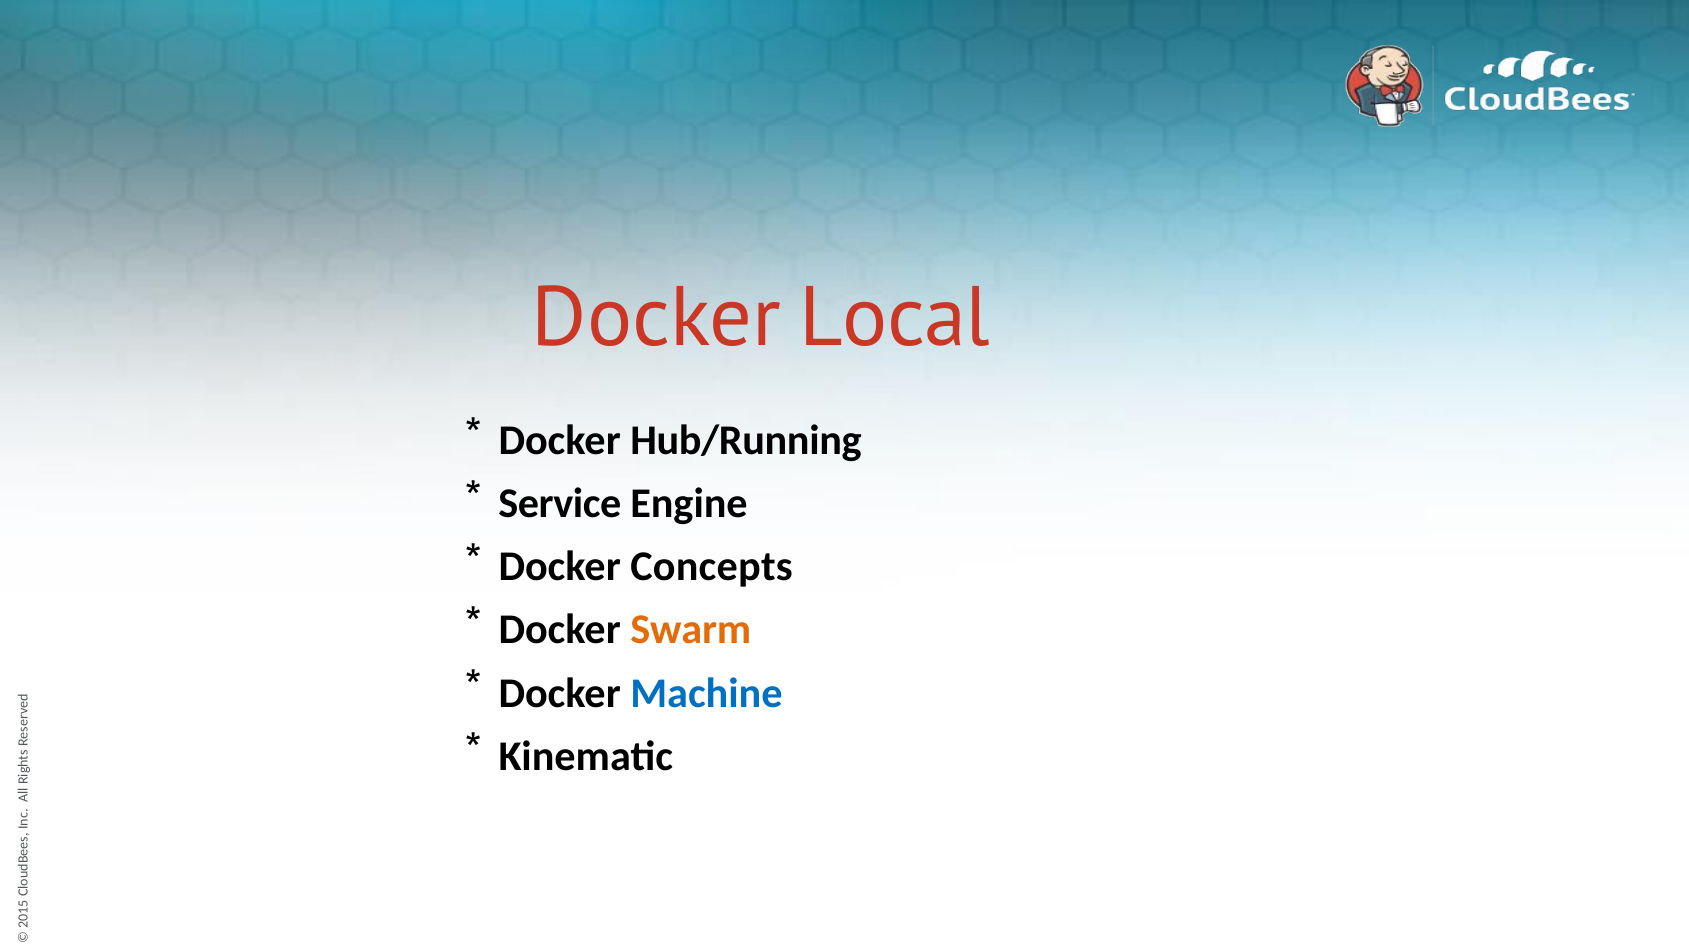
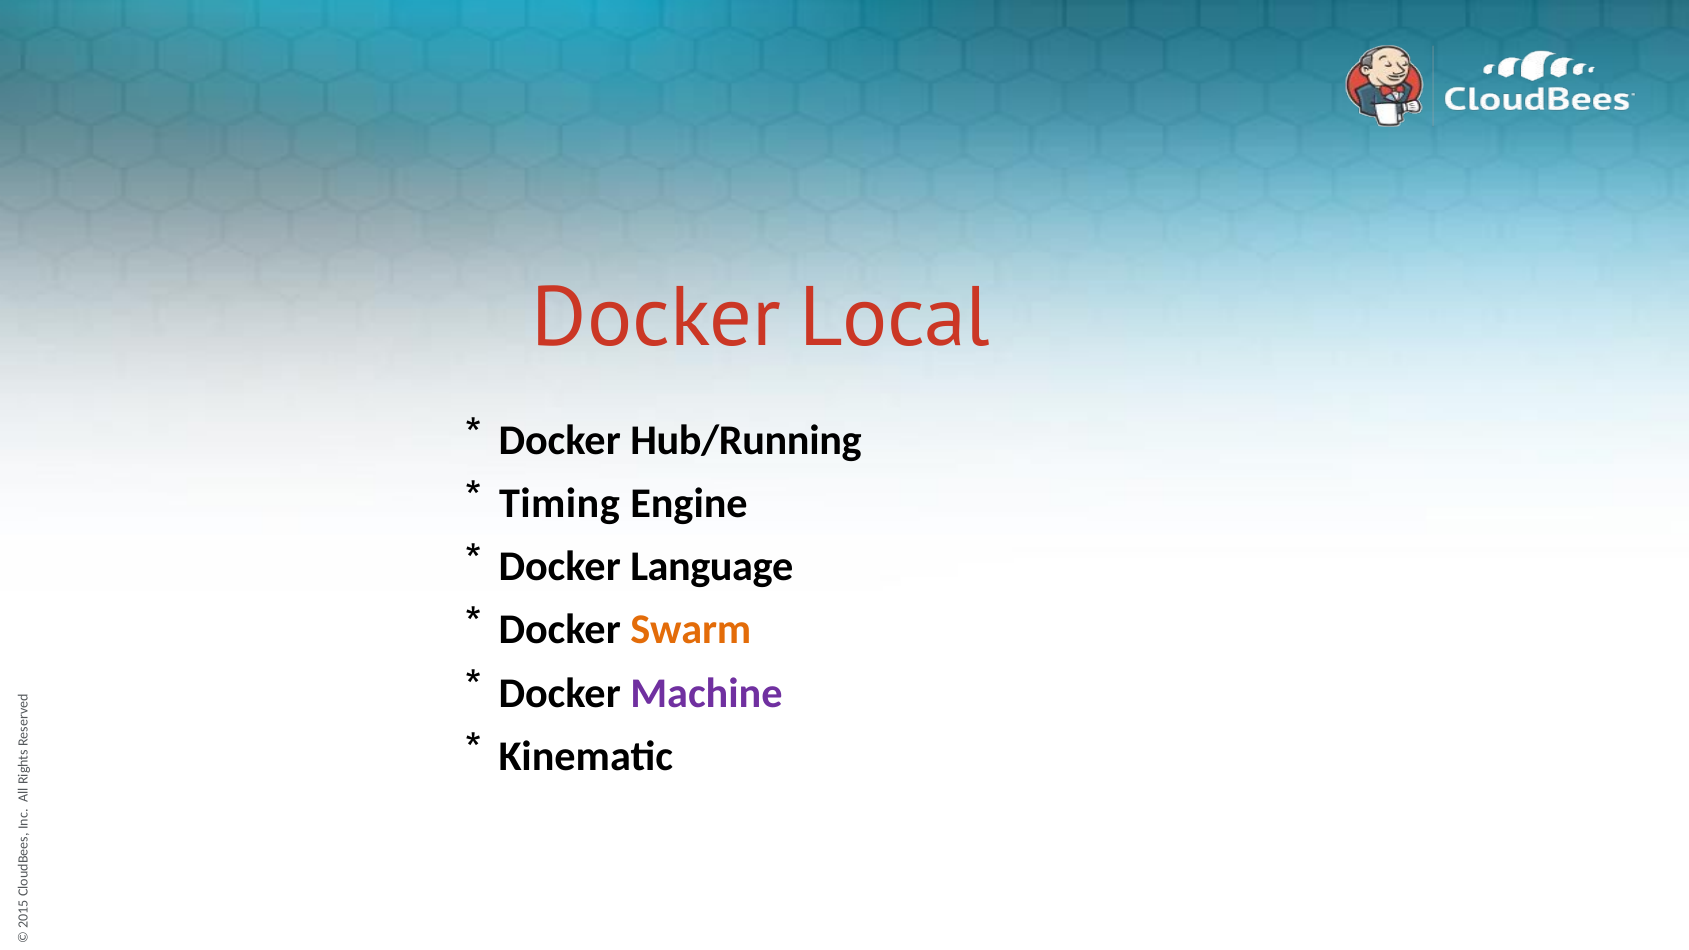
Service: Service -> Timing
Concepts: Concepts -> Language
Machine colour: blue -> purple
